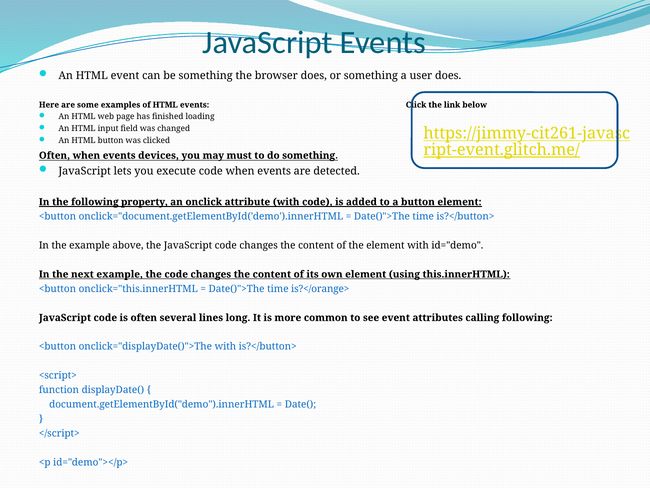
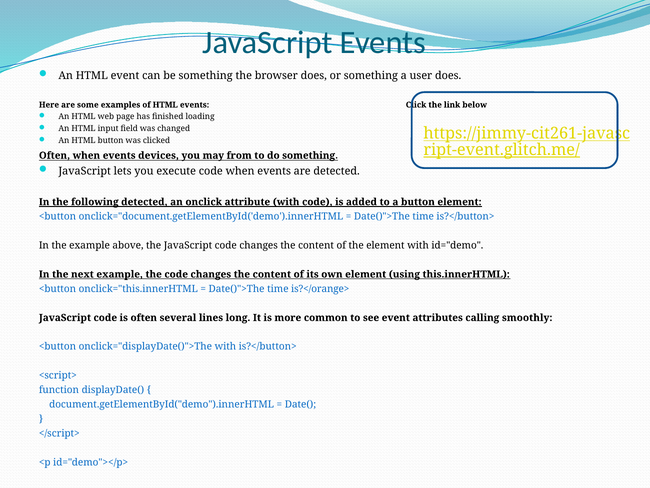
must: must -> from
following property: property -> detected
calling following: following -> smoothly
